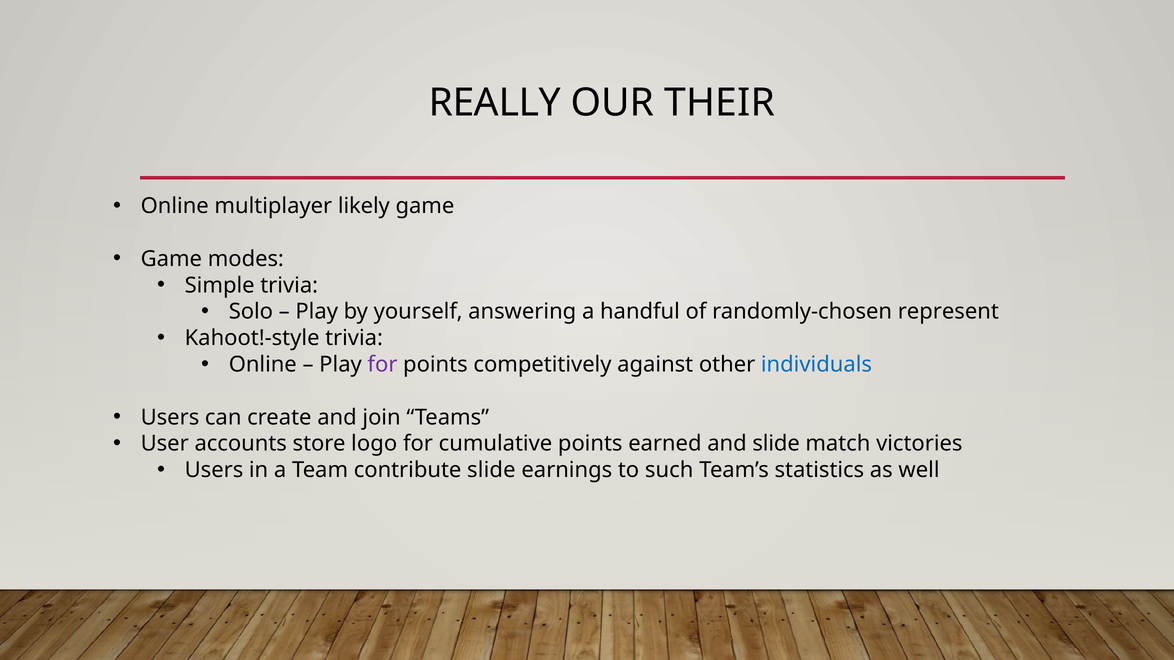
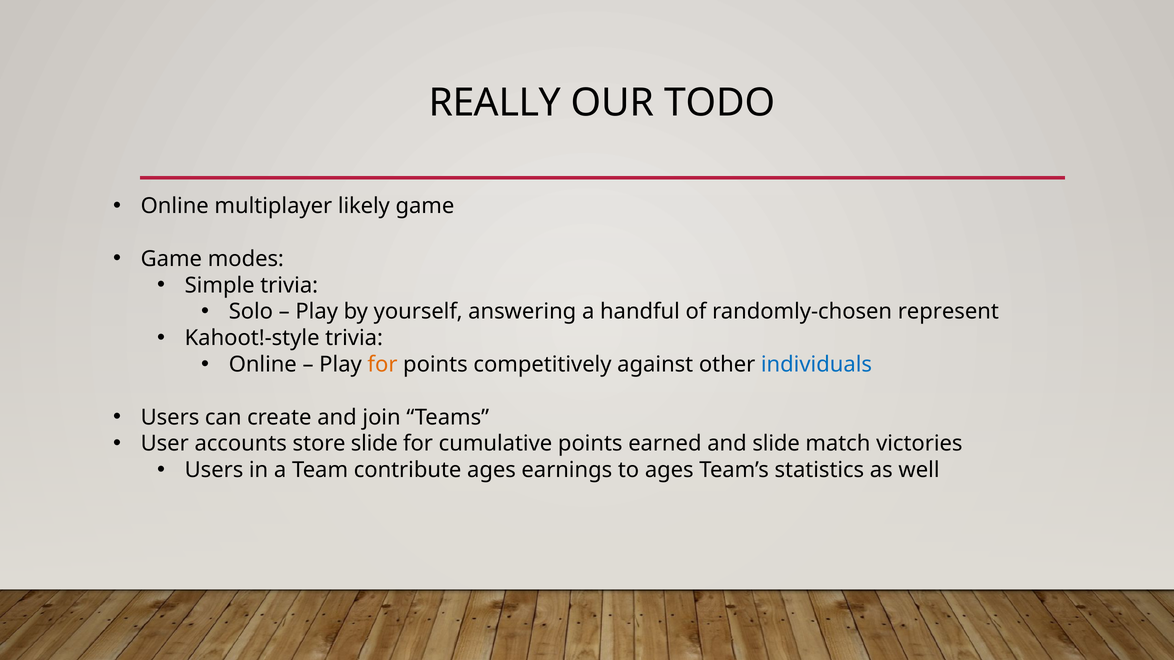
THEIR: THEIR -> TODO
for at (382, 365) colour: purple -> orange
store logo: logo -> slide
contribute slide: slide -> ages
to such: such -> ages
